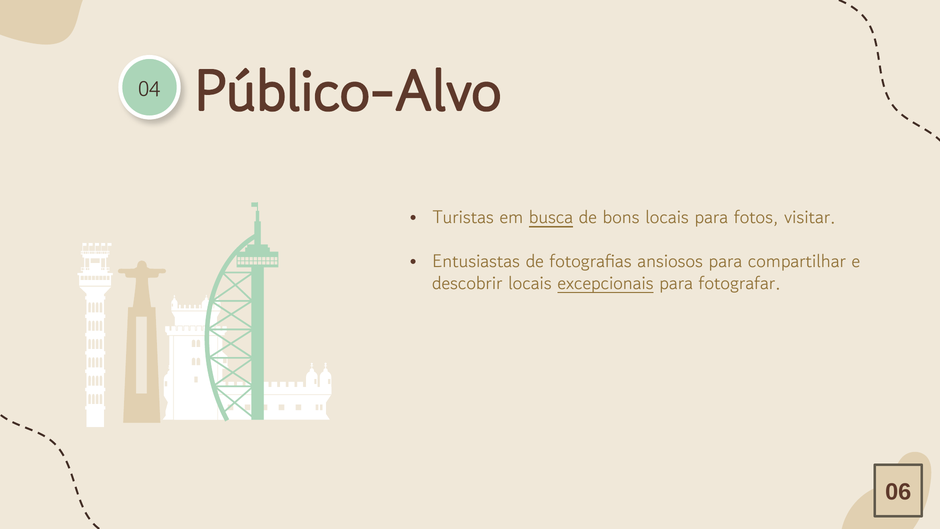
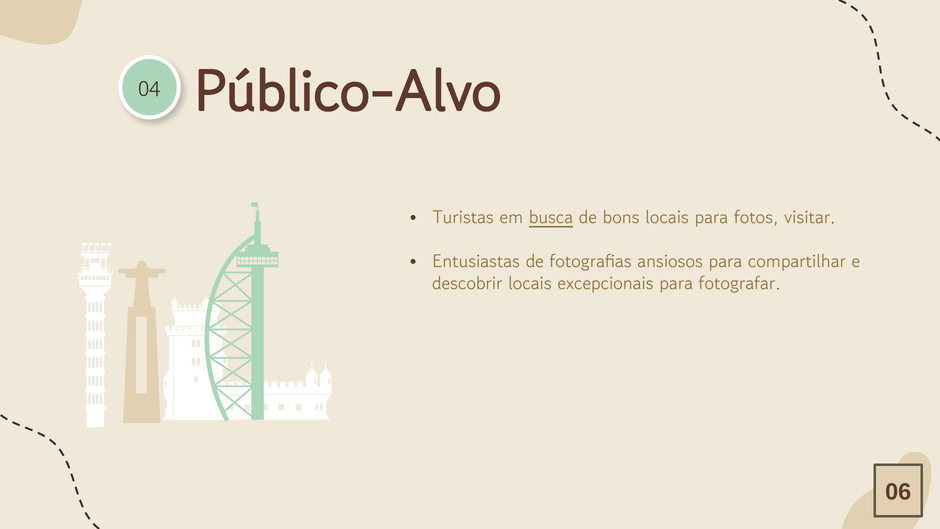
excepcionais underline: present -> none
